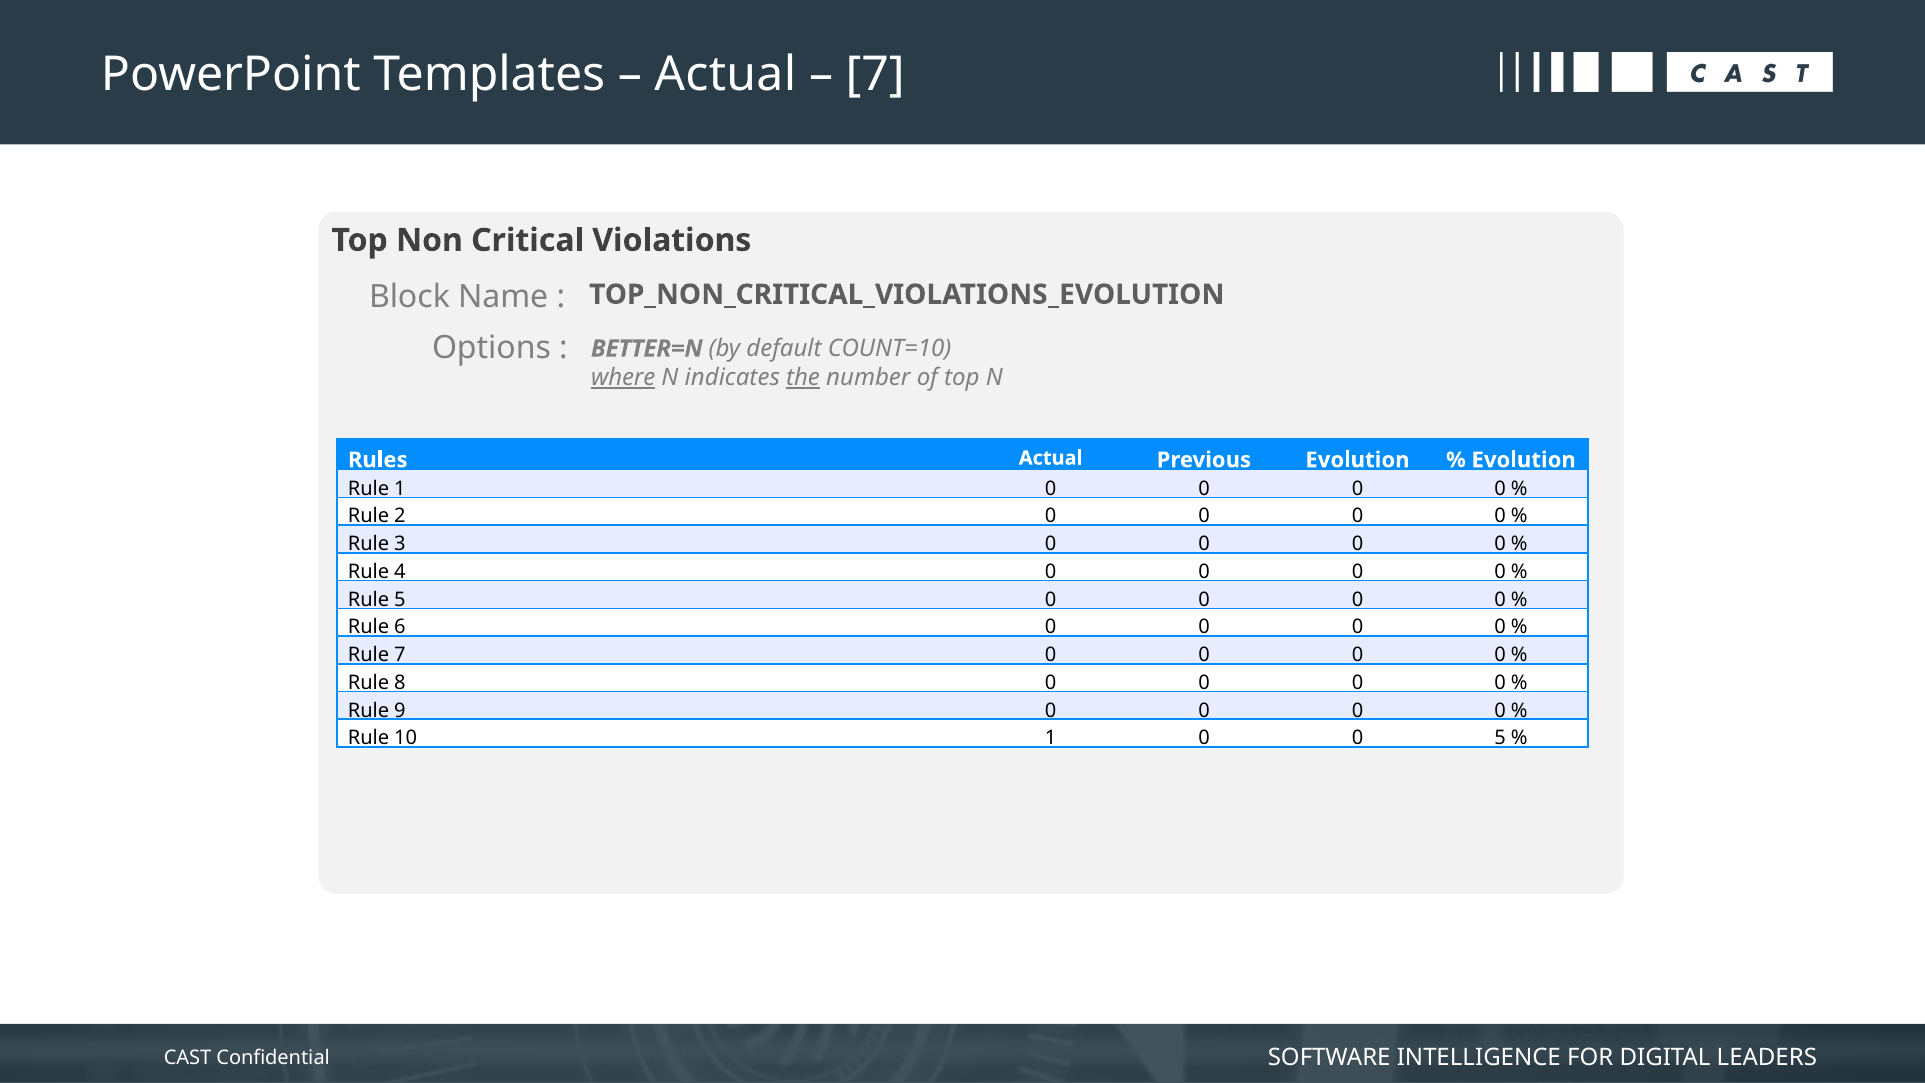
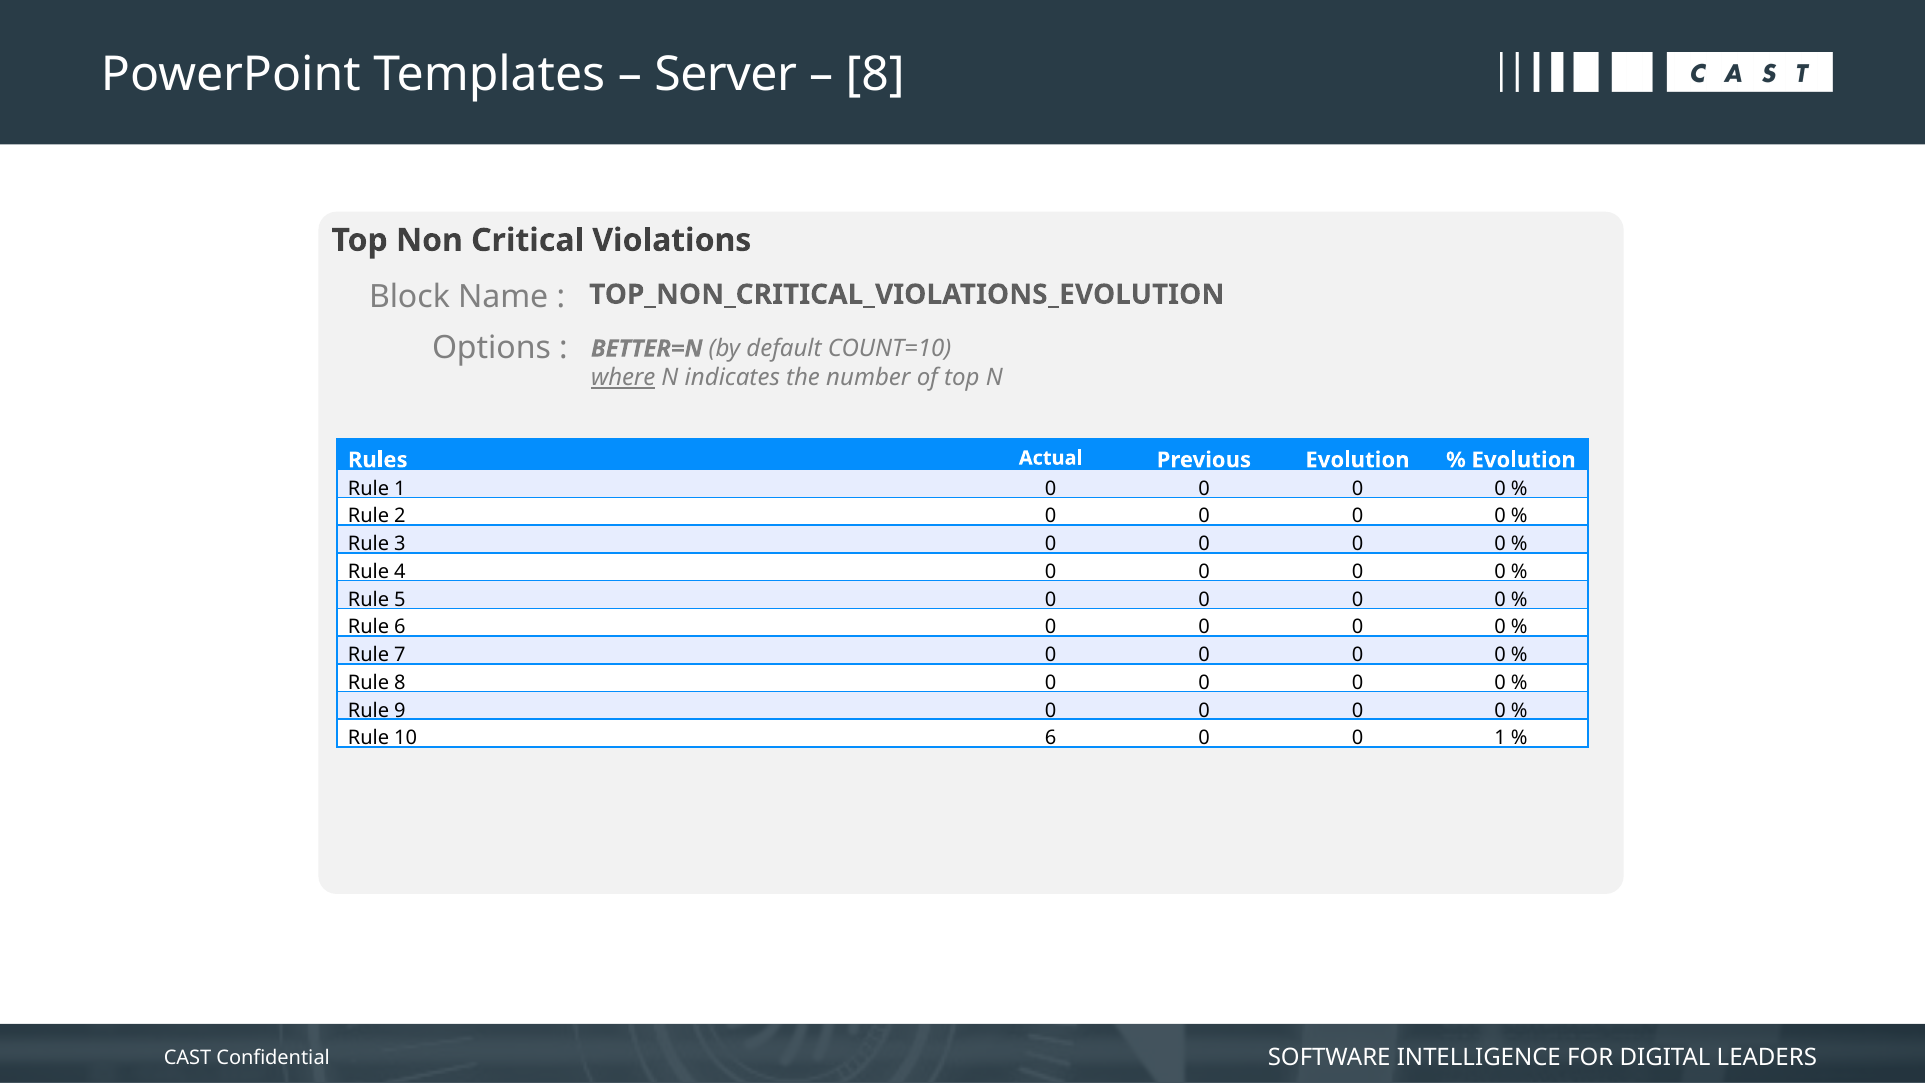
Actual at (725, 75): Actual -> Server
7 at (875, 75): 7 -> 8
the underline: present -> none
10 1: 1 -> 6
0 5: 5 -> 1
